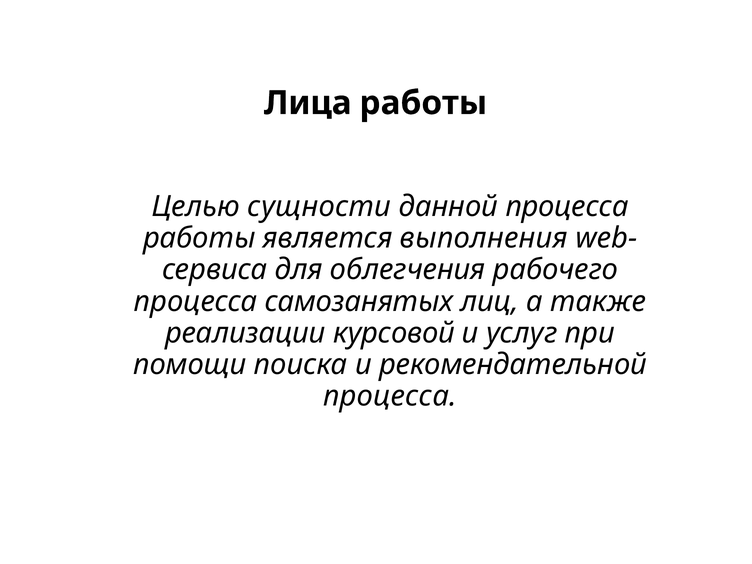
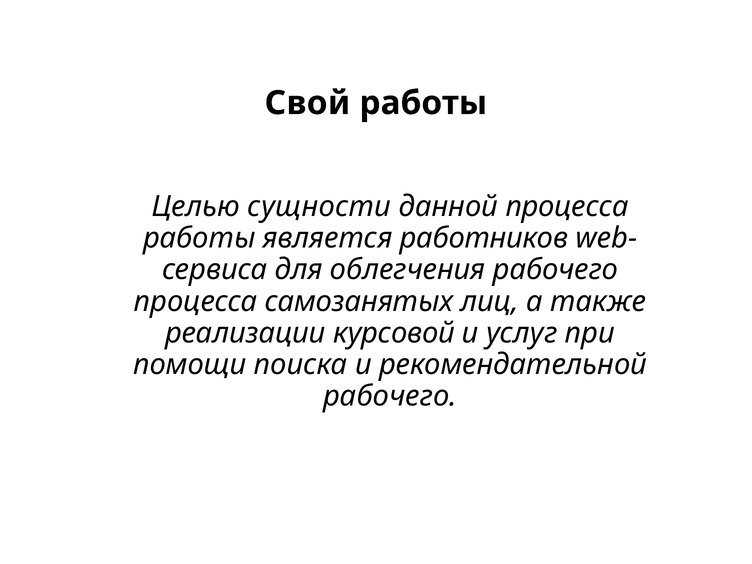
Лица: Лица -> Свой
выполнения: выполнения -> работников
процесса at (390, 396): процесса -> рабочего
